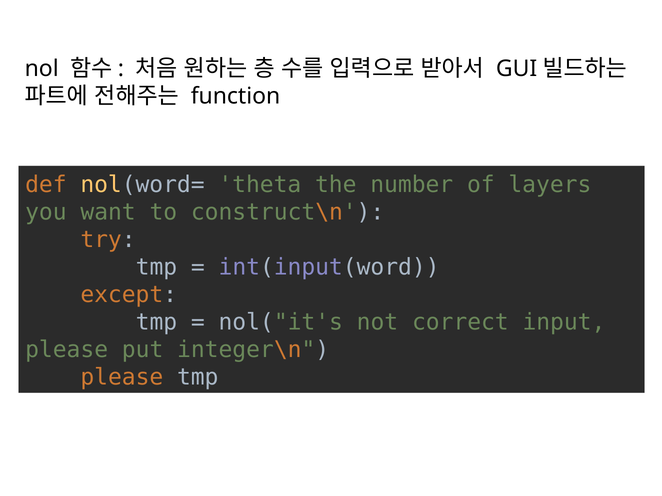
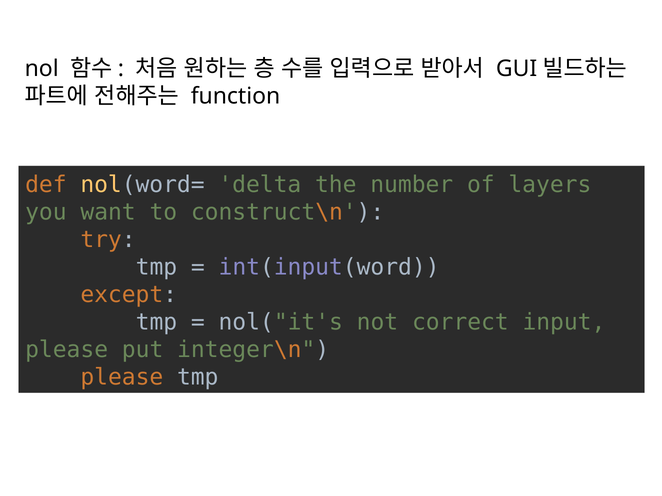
theta: theta -> delta
